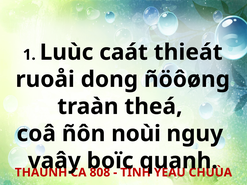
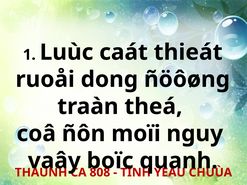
noùi: noùi -> moïi
